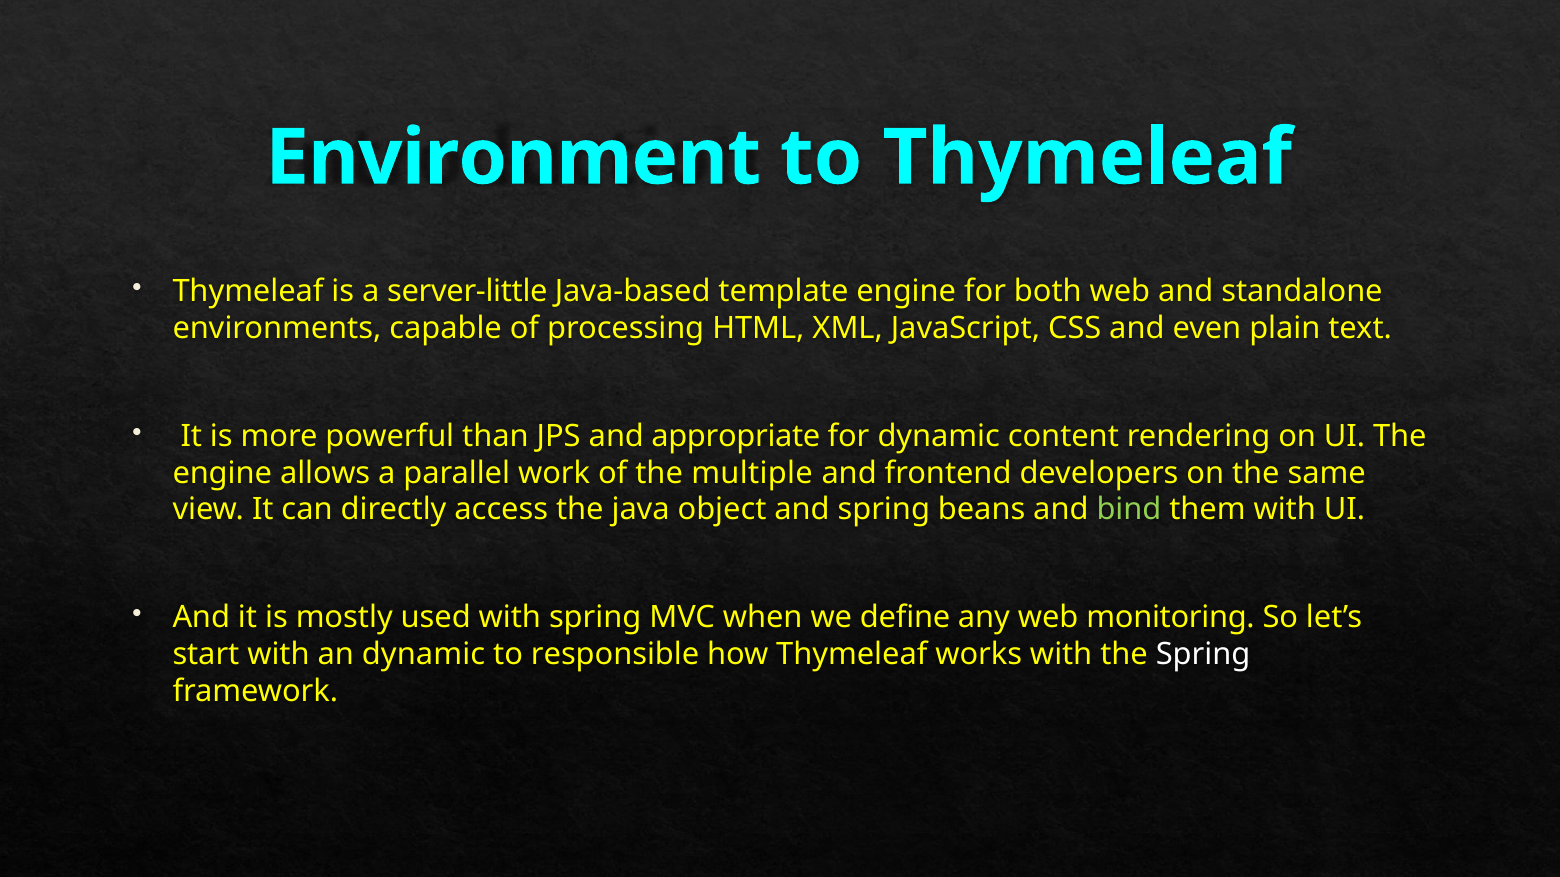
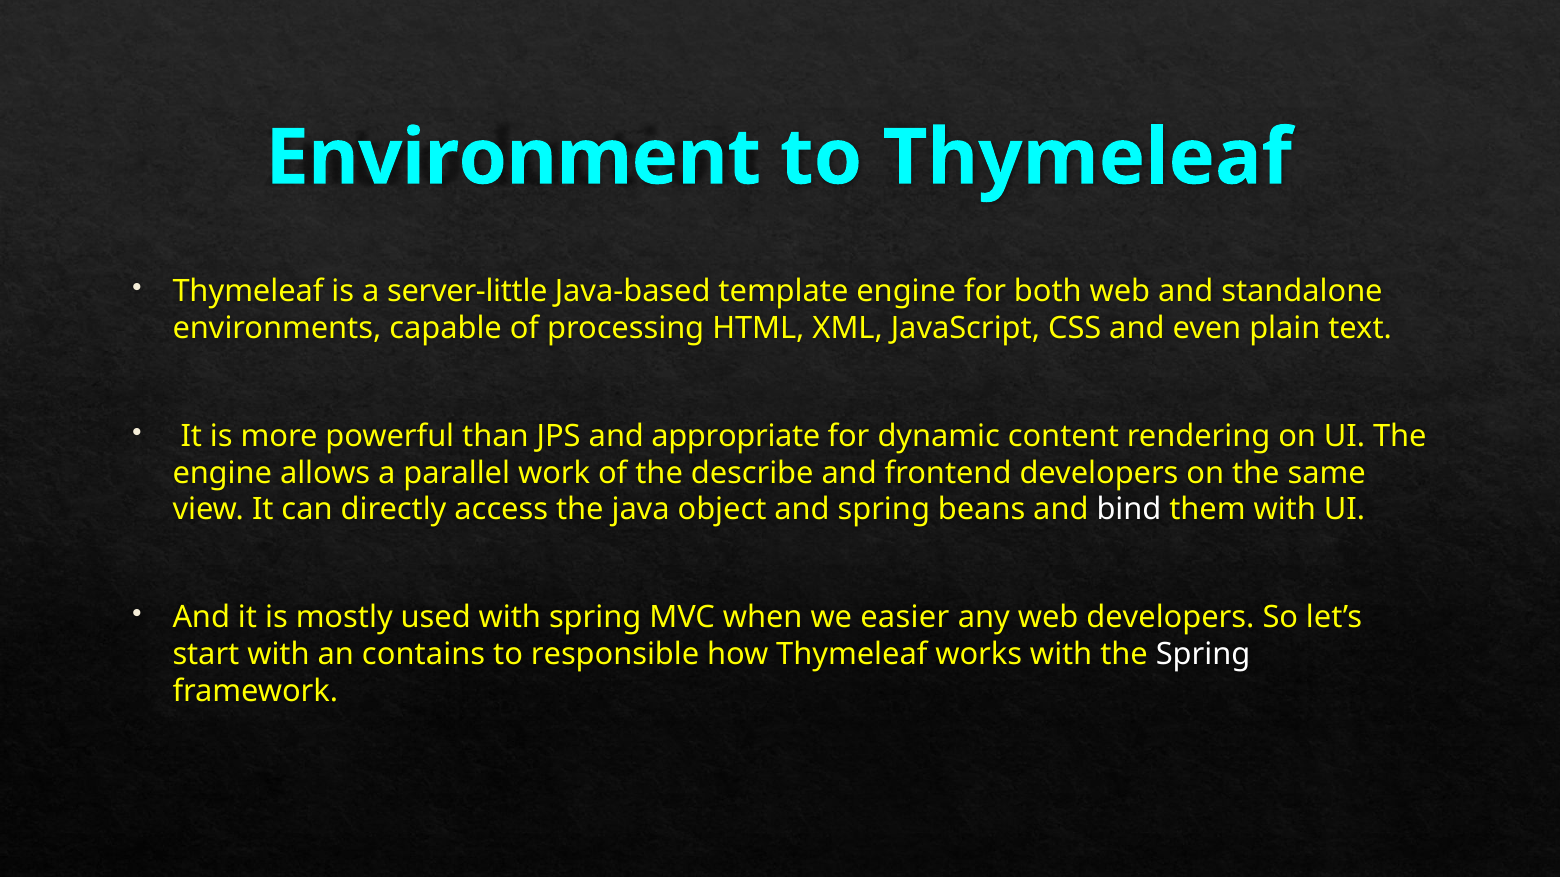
multiple: multiple -> describe
bind colour: light green -> white
define: define -> easier
web monitoring: monitoring -> developers
an dynamic: dynamic -> contains
